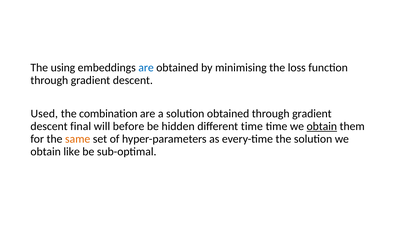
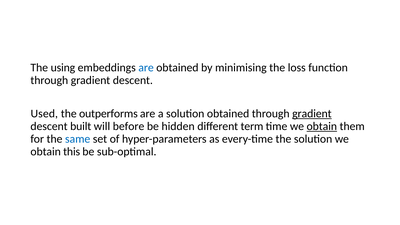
combination: combination -> outperforms
gradient at (312, 114) underline: none -> present
final: final -> built
different time: time -> term
same colour: orange -> blue
like: like -> this
